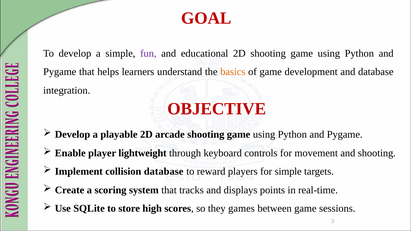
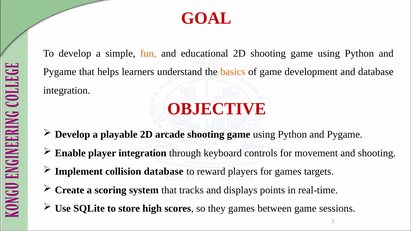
fun colour: purple -> orange
player lightweight: lightweight -> integration
for simple: simple -> games
